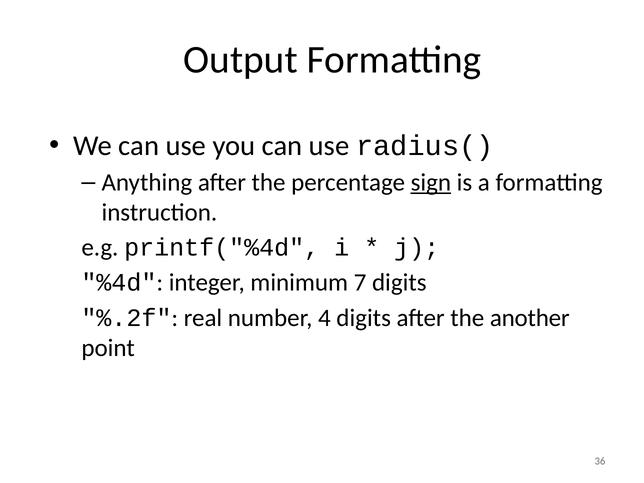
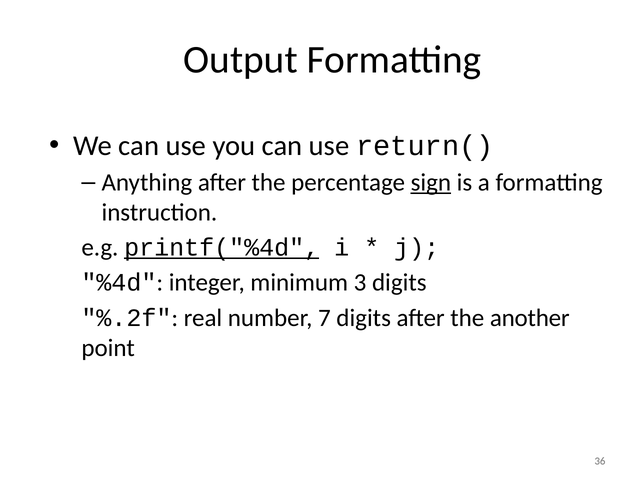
radius(: radius( -> return(
printf("%4d underline: none -> present
7: 7 -> 3
4: 4 -> 7
